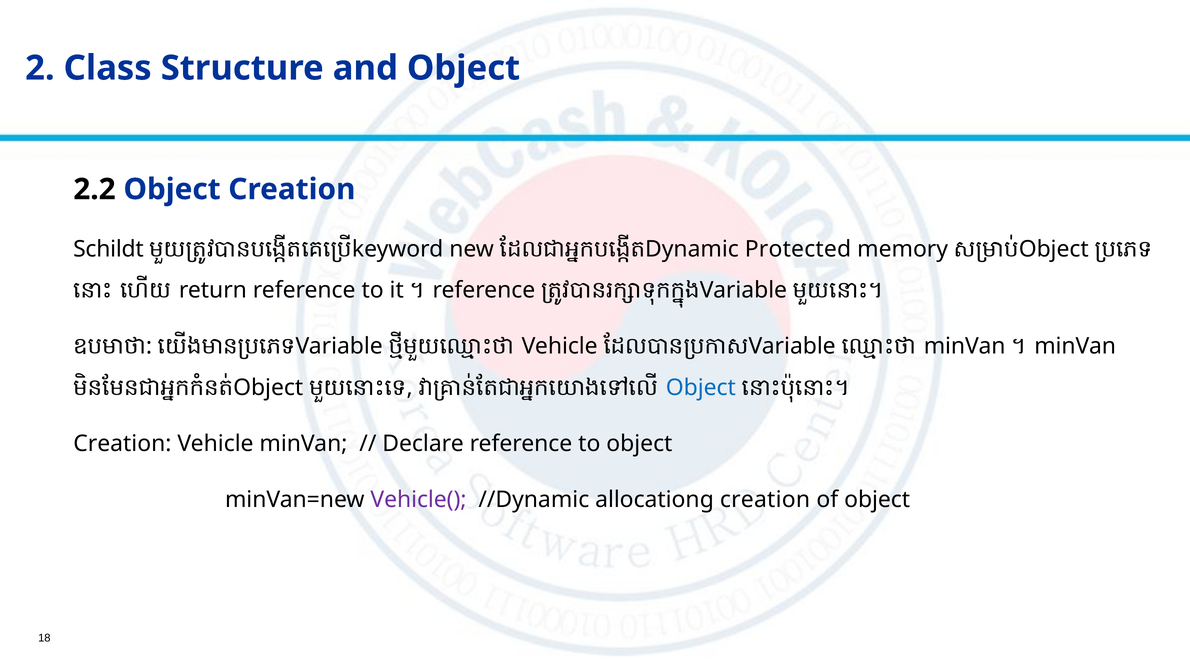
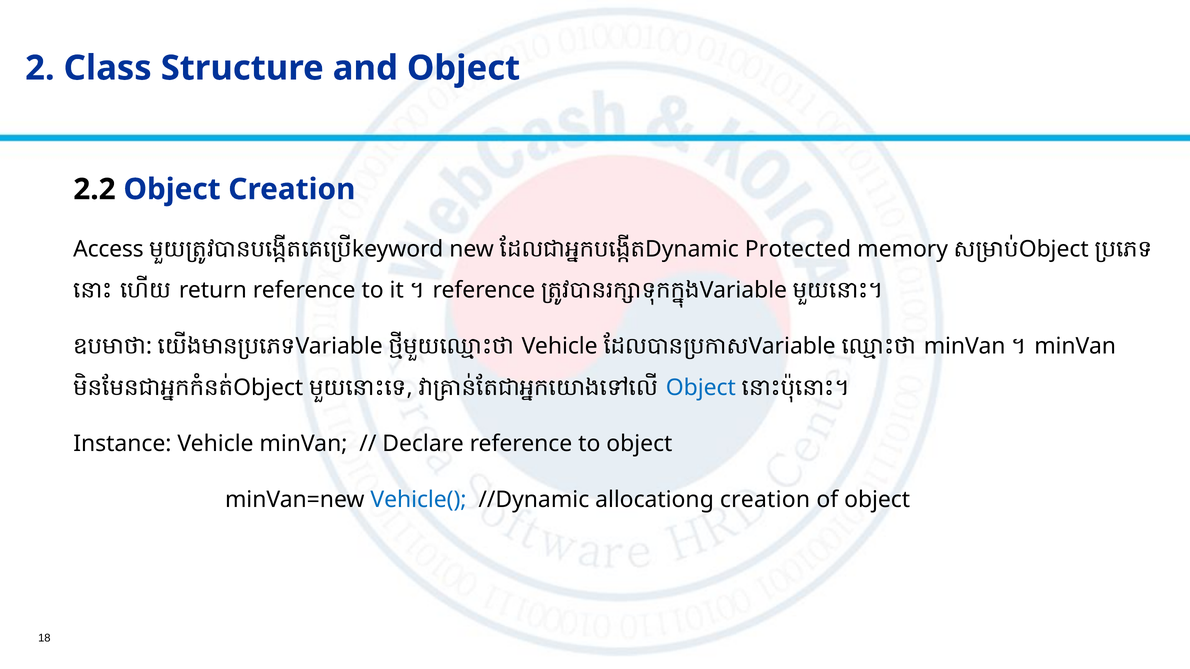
Schildt: Schildt -> Access
Creation at (122, 444): Creation -> Instance
Vehicle( colour: purple -> blue
